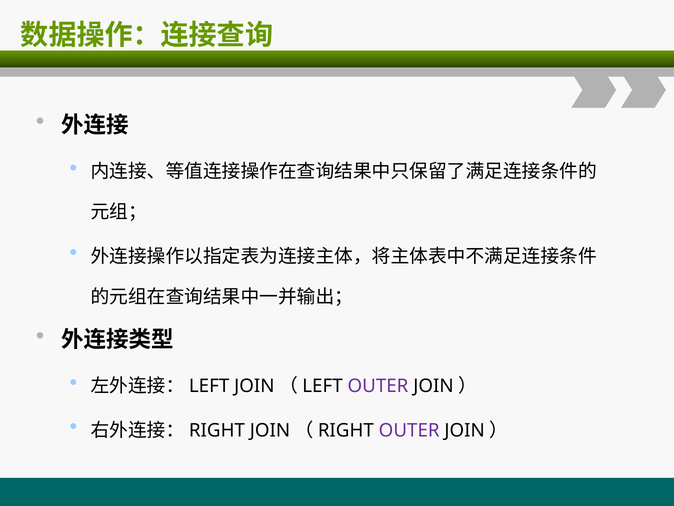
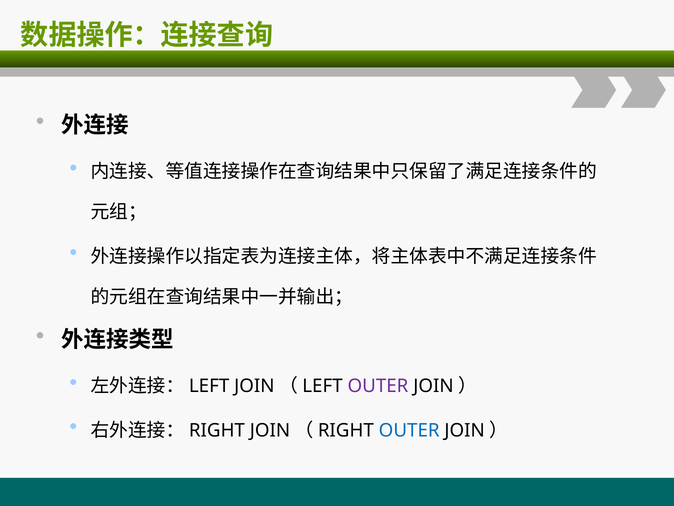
OUTER at (409, 430) colour: purple -> blue
